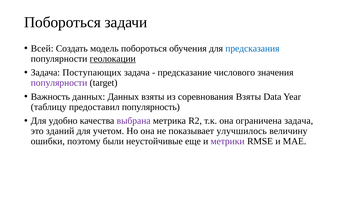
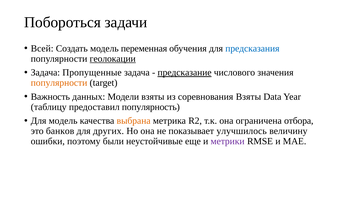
модель побороться: побороться -> переменная
Поступающих: Поступающих -> Пропущенные
предсказание underline: none -> present
популярности at (59, 83) colour: purple -> orange
данных Данных: Данных -> Модели
Для удобно: удобно -> модель
выбрана colour: purple -> orange
ограничена задача: задача -> отбора
зданий: зданий -> банков
учетом: учетом -> других
